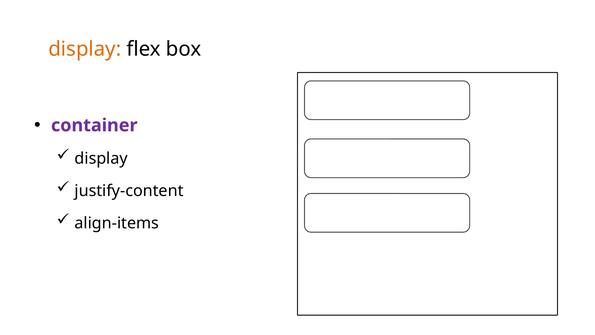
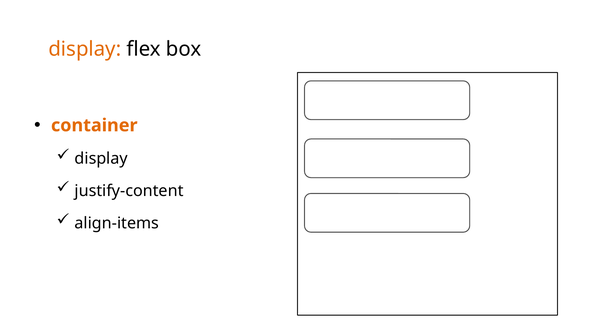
container colour: purple -> orange
